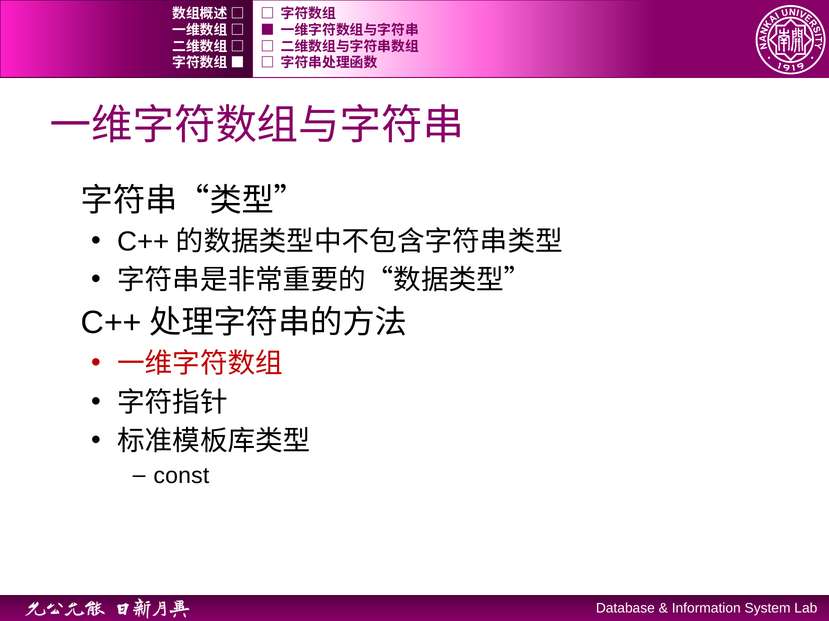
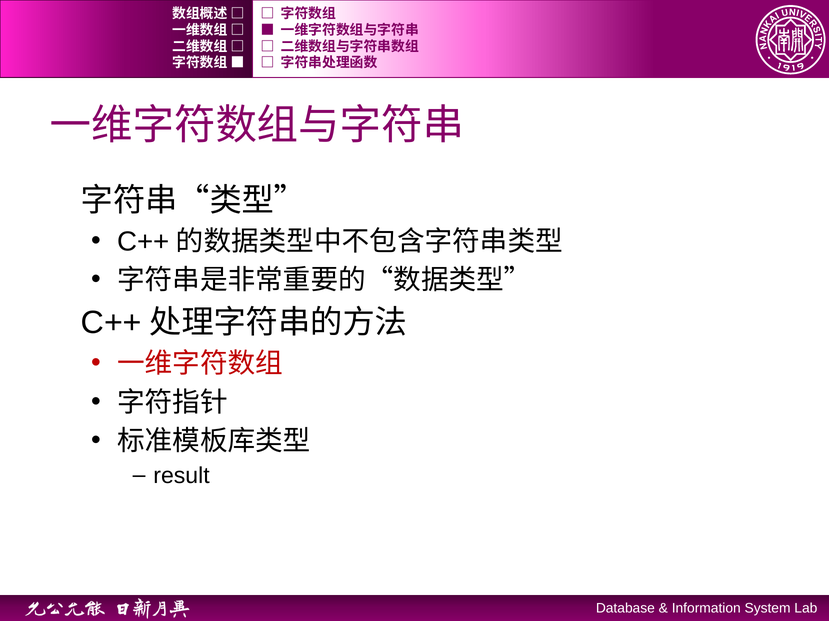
const: const -> result
